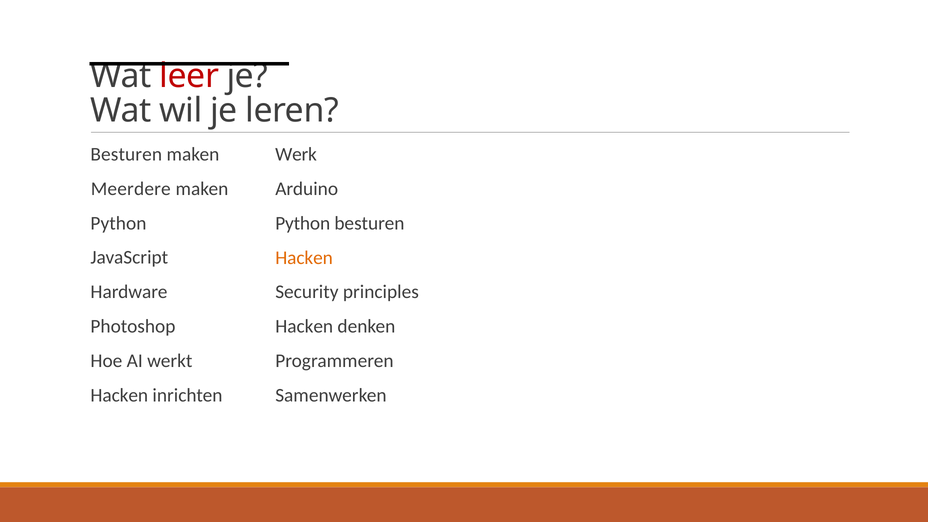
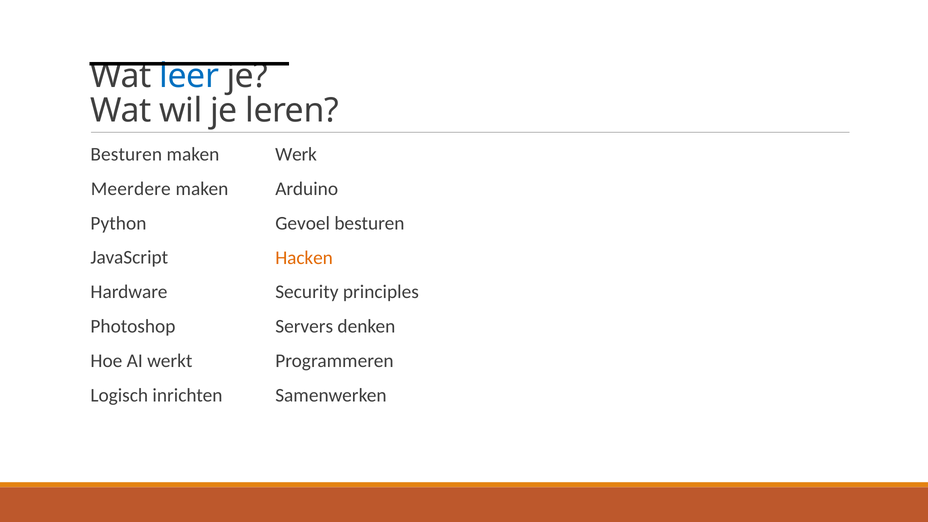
leer colour: red -> blue
Python at (303, 223): Python -> Gevoel
Hacken at (304, 327): Hacken -> Servers
Hacken at (119, 395): Hacken -> Logisch
